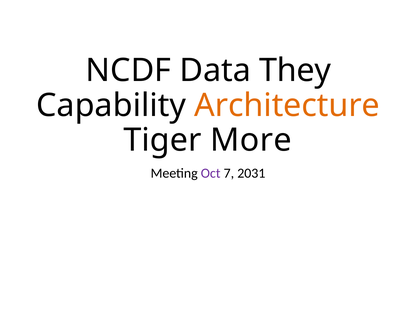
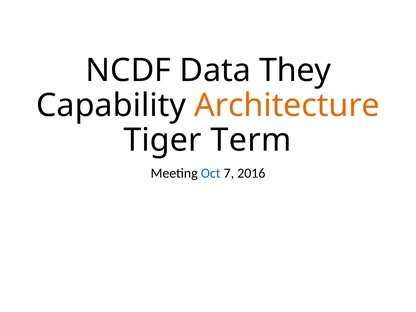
More: More -> Term
Oct colour: purple -> blue
2031: 2031 -> 2016
